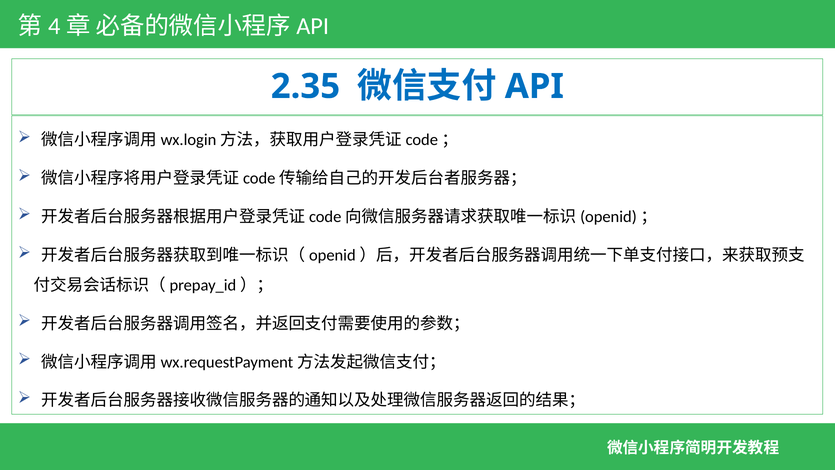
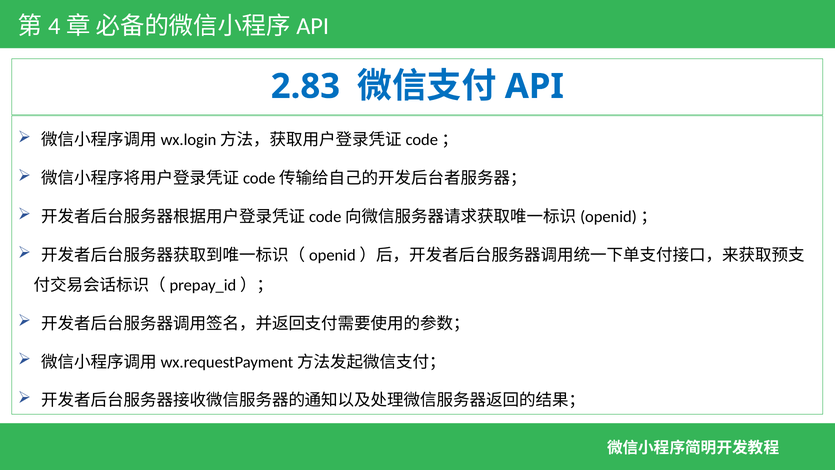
2.35: 2.35 -> 2.83
